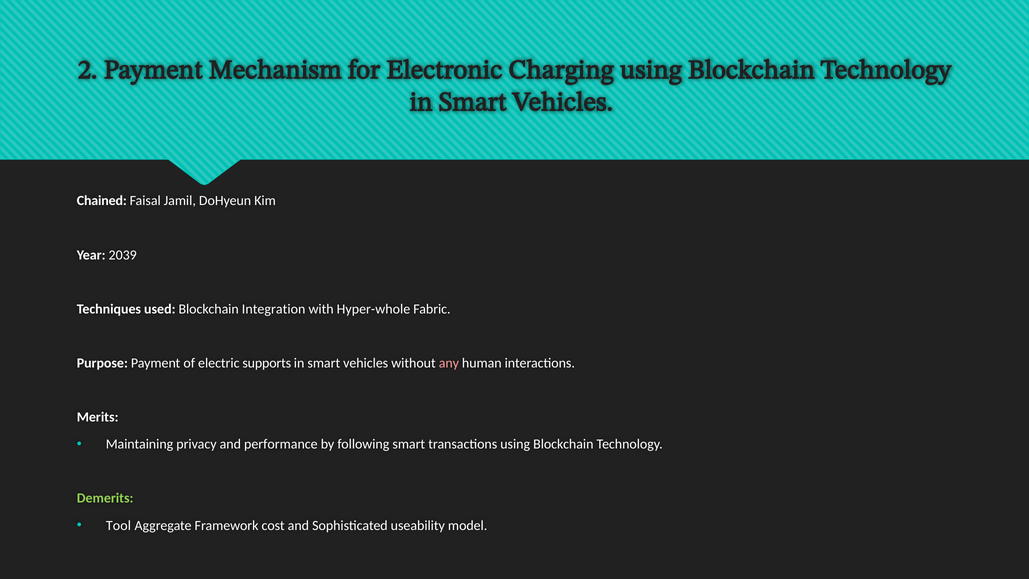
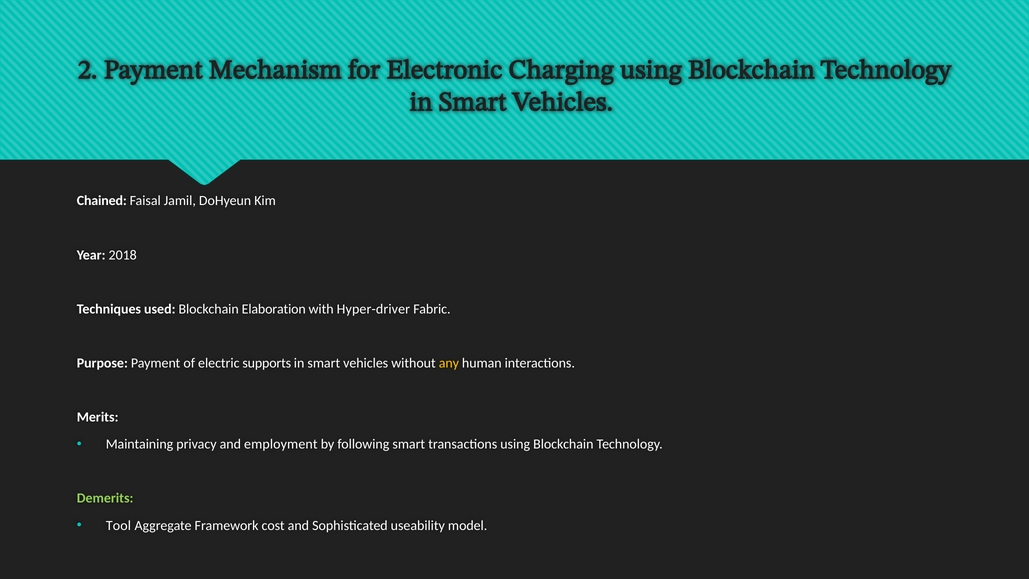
2039: 2039 -> 2018
Integration: Integration -> Elaboration
Hyper-whole: Hyper-whole -> Hyper-driver
any colour: pink -> yellow
performance: performance -> employment
